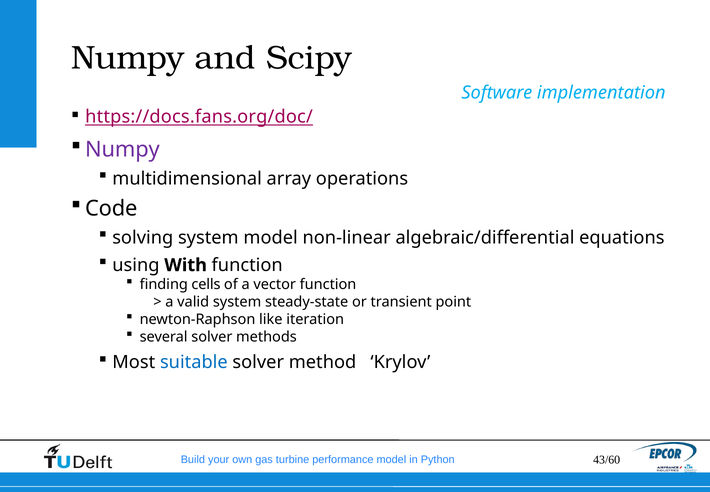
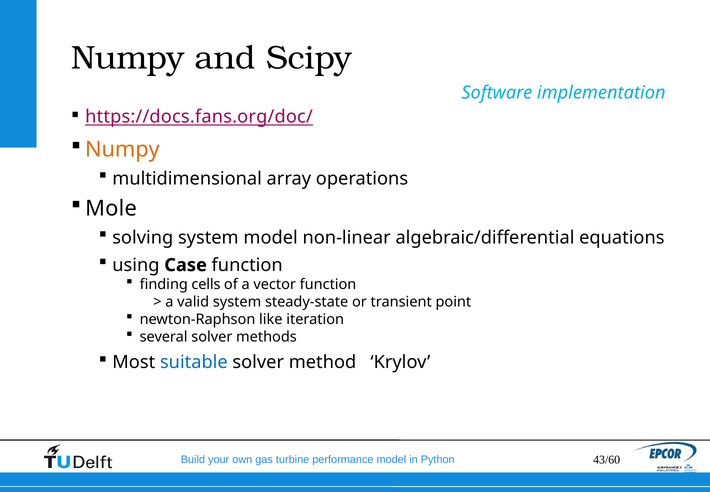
Numpy at (122, 149) colour: purple -> orange
Code: Code -> Mole
With: With -> Case
